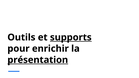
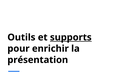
présentation underline: present -> none
